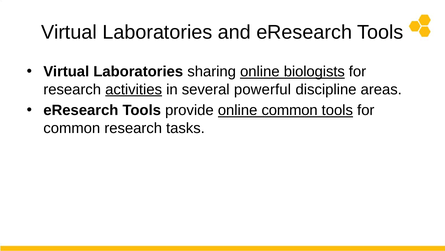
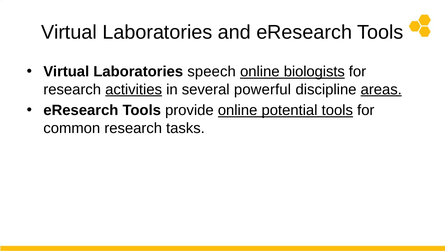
sharing: sharing -> speech
areas underline: none -> present
online common: common -> potential
